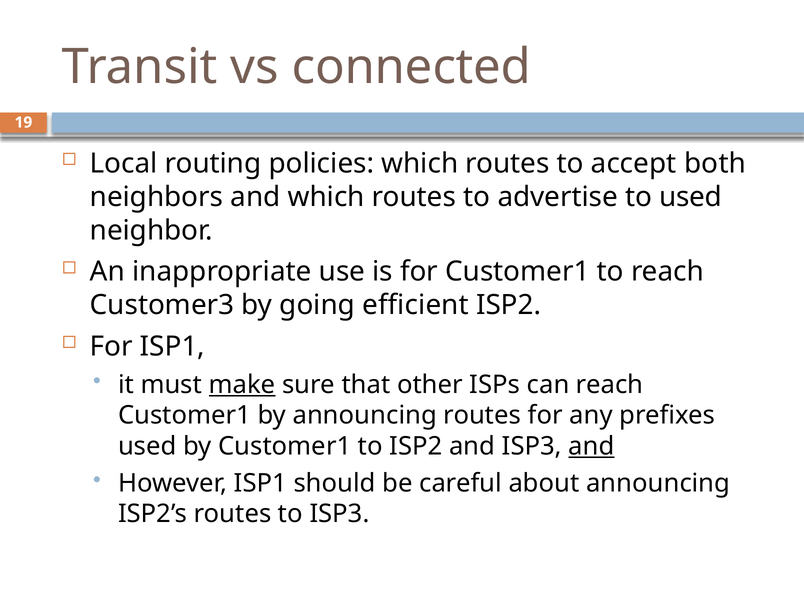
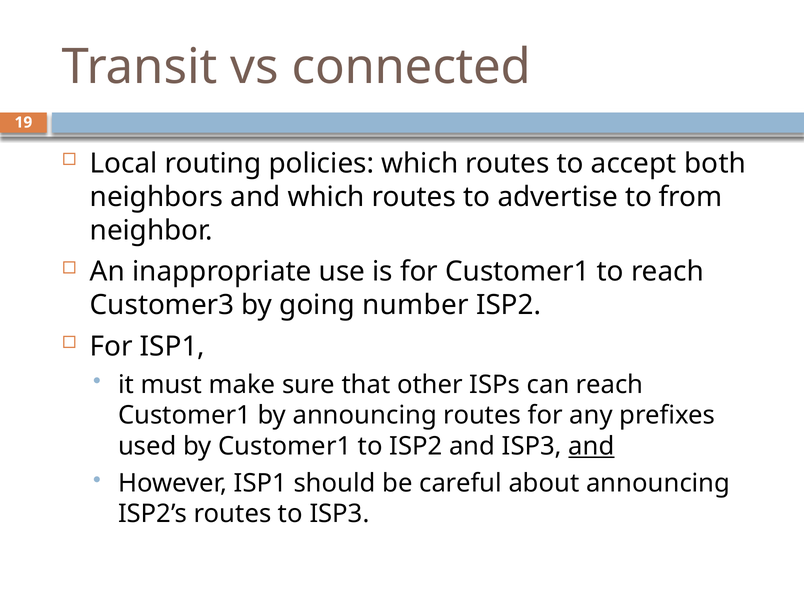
to used: used -> from
efficient: efficient -> number
make underline: present -> none
